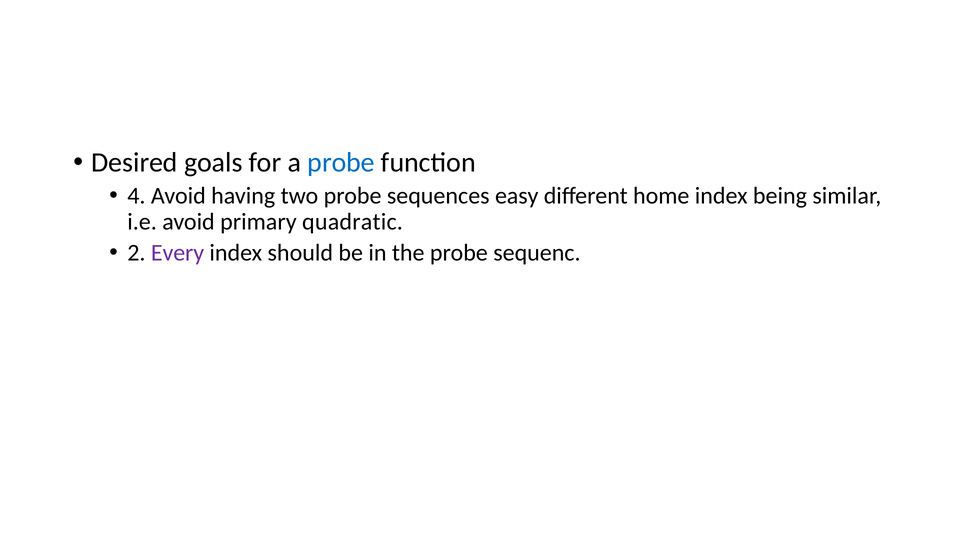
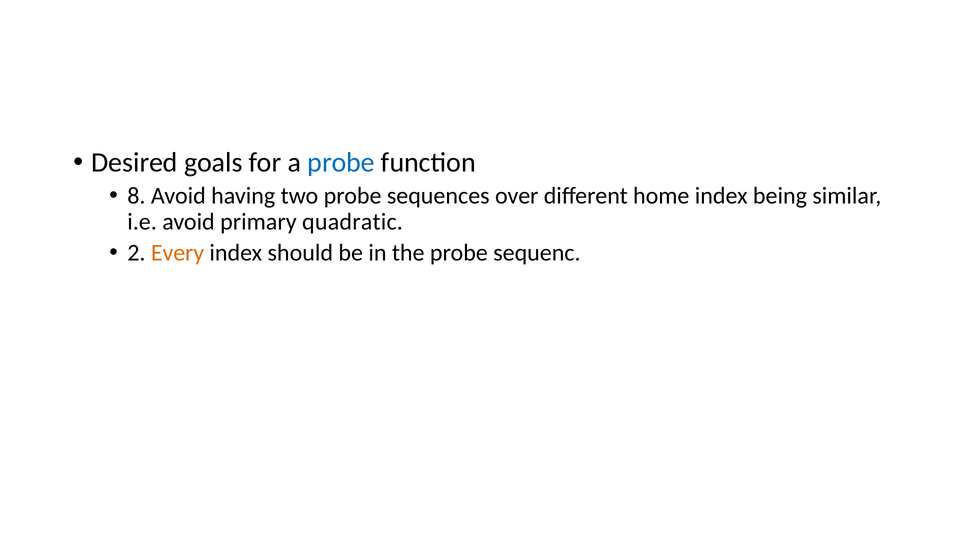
4: 4 -> 8
easy: easy -> over
Every colour: purple -> orange
